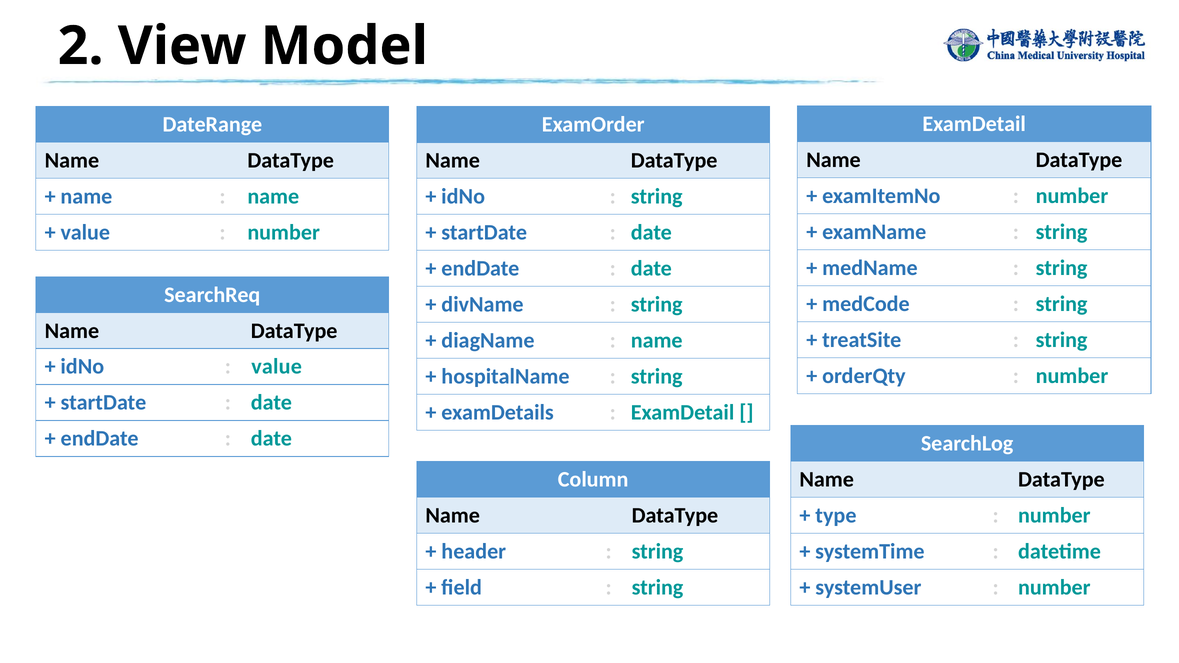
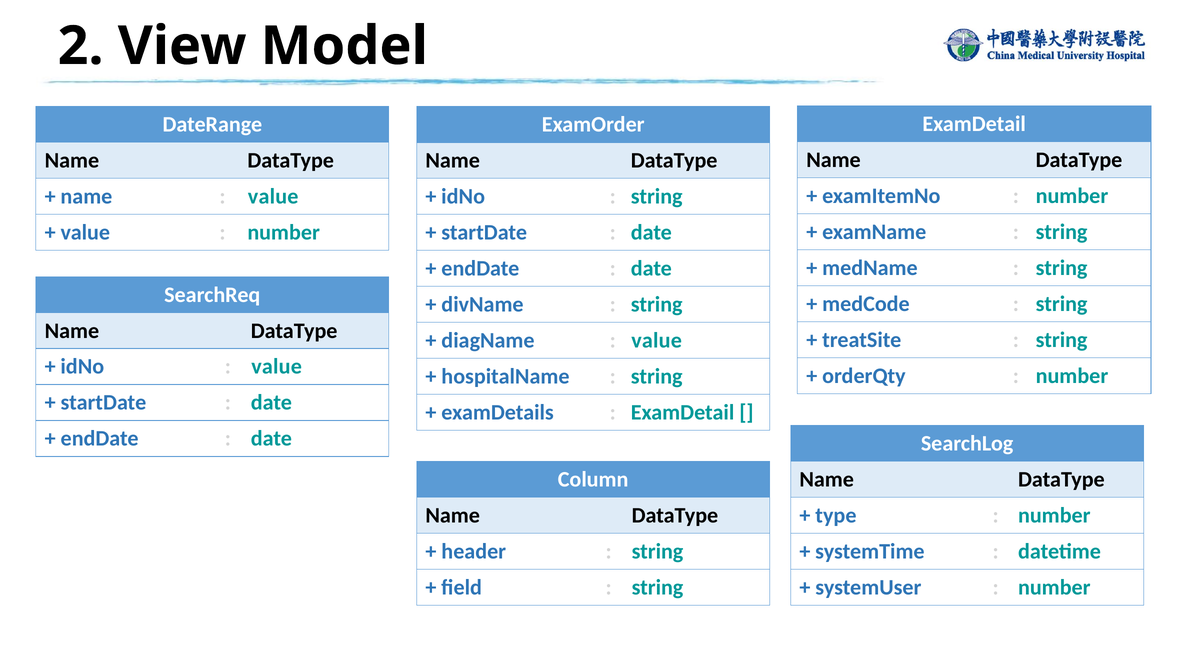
name at (273, 197): name -> value
name at (657, 341): name -> value
